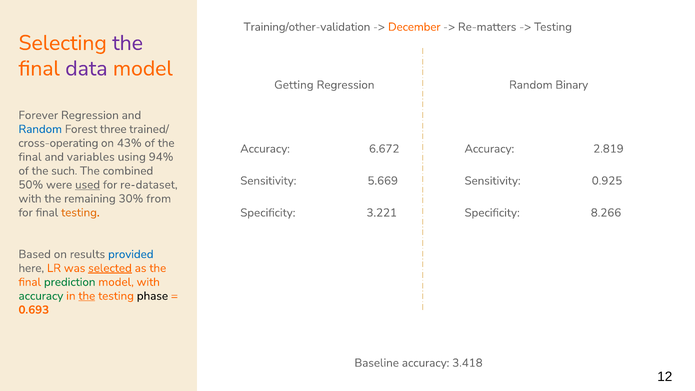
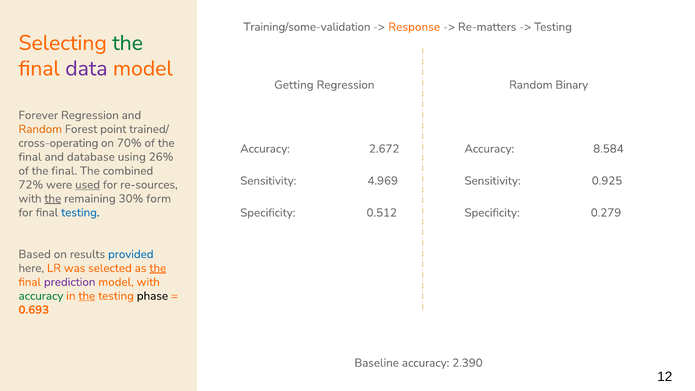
Training/other-validation: Training/other-validation -> Training/some-validation
December: December -> Response
the at (128, 43) colour: purple -> green
Random at (40, 129) colour: blue -> orange
three: three -> point
43%: 43% -> 70%
6.672: 6.672 -> 2.672
2.819: 2.819 -> 8.584
variables: variables -> database
94%: 94% -> 26%
such at (64, 171): such -> final
5.669: 5.669 -> 4.969
50%: 50% -> 72%
re-dataset: re-dataset -> re-sources
the at (53, 199) underline: none -> present
from: from -> form
testing at (80, 212) colour: orange -> blue
3.221: 3.221 -> 0.512
8.266: 8.266 -> 0.279
selected underline: present -> none
the at (158, 268) underline: none -> present
prediction colour: green -> purple
3.418: 3.418 -> 2.390
